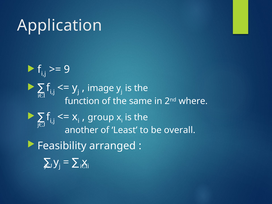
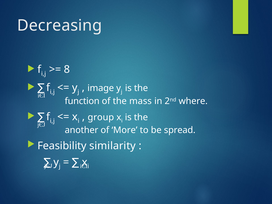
Application: Application -> Decreasing
9: 9 -> 8
same: same -> mass
Least: Least -> More
overall: overall -> spread
arranged: arranged -> similarity
